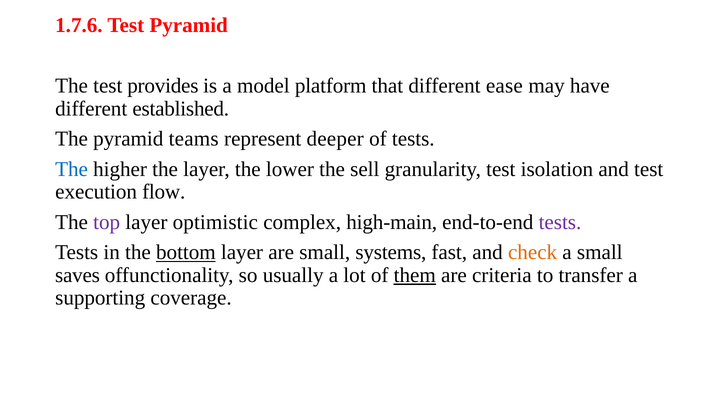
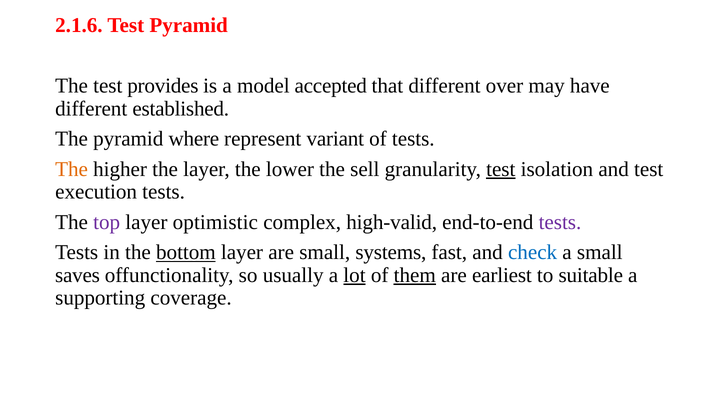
1.7.6: 1.7.6 -> 2.1.6
platform: platform -> accepted
ease: ease -> over
teams: teams -> where
deeper: deeper -> variant
The at (72, 169) colour: blue -> orange
test at (501, 169) underline: none -> present
execution flow: flow -> tests
high-main: high-main -> high-valid
check colour: orange -> blue
lot underline: none -> present
criteria: criteria -> earliest
transfer: transfer -> suitable
